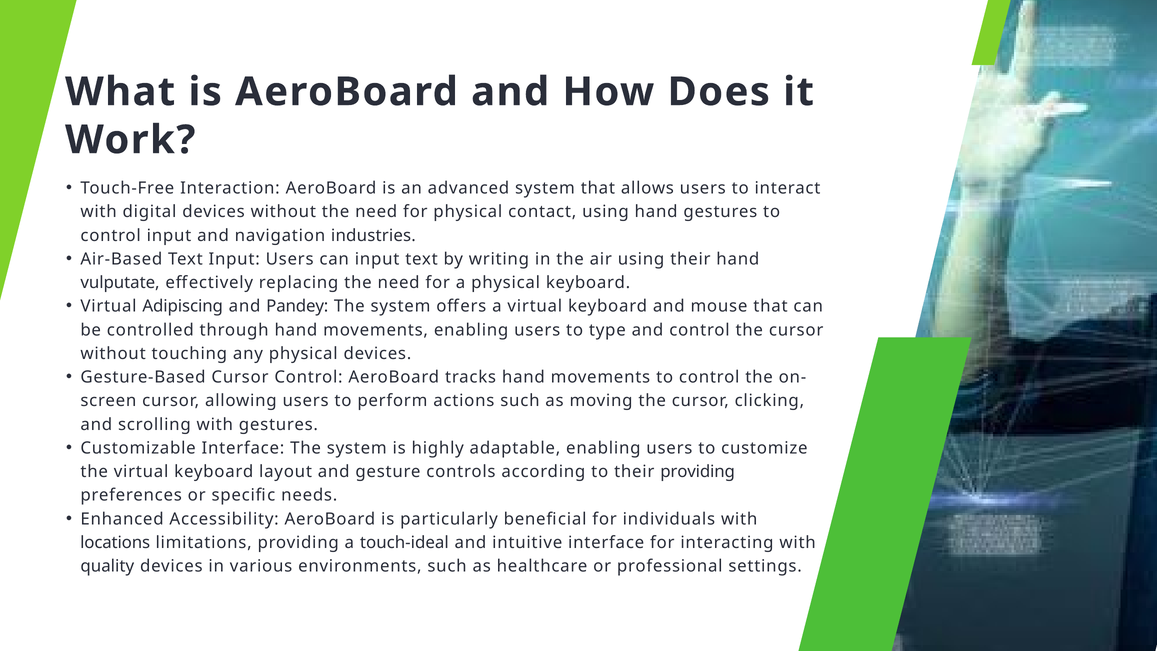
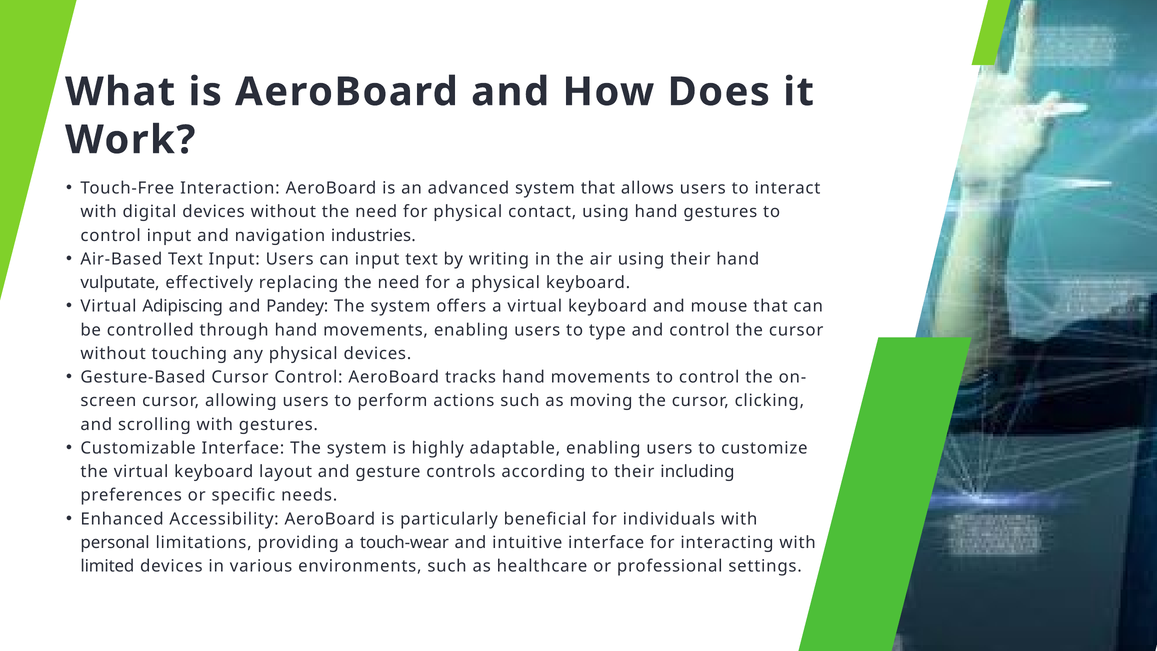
their providing: providing -> including
locations: locations -> personal
touch-ideal: touch-ideal -> touch-wear
quality: quality -> limited
